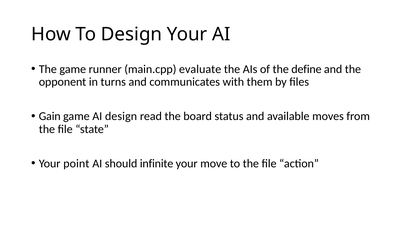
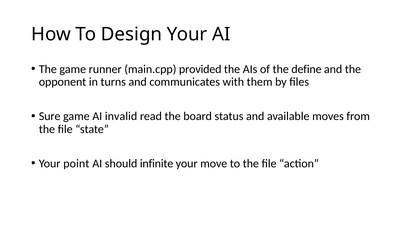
evaluate: evaluate -> provided
Gain: Gain -> Sure
AI design: design -> invalid
